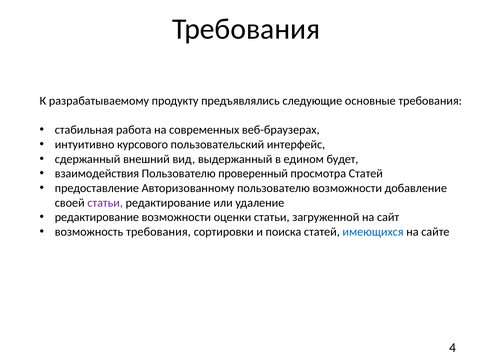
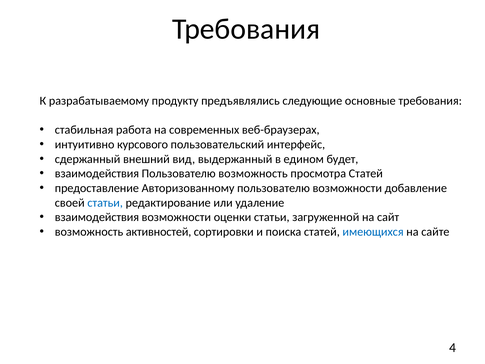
Пользователю проверенный: проверенный -> возможность
статьи at (105, 203) colour: purple -> blue
редактирование at (97, 217): редактирование -> взаимодействия
возможность требования: требования -> активностей
